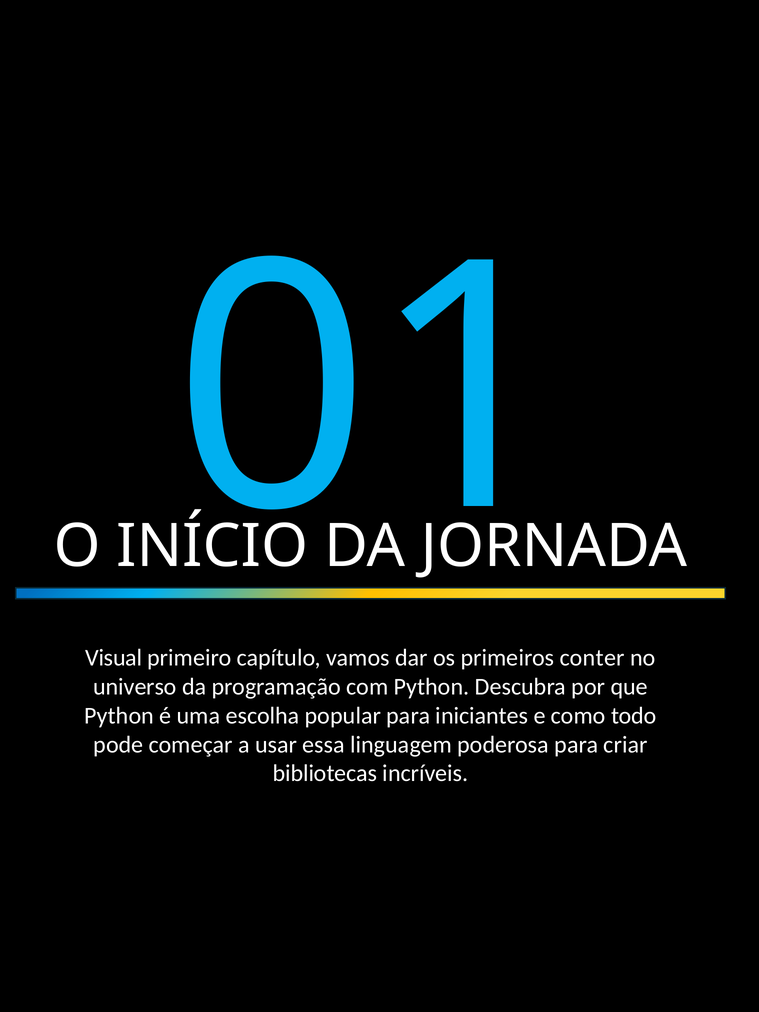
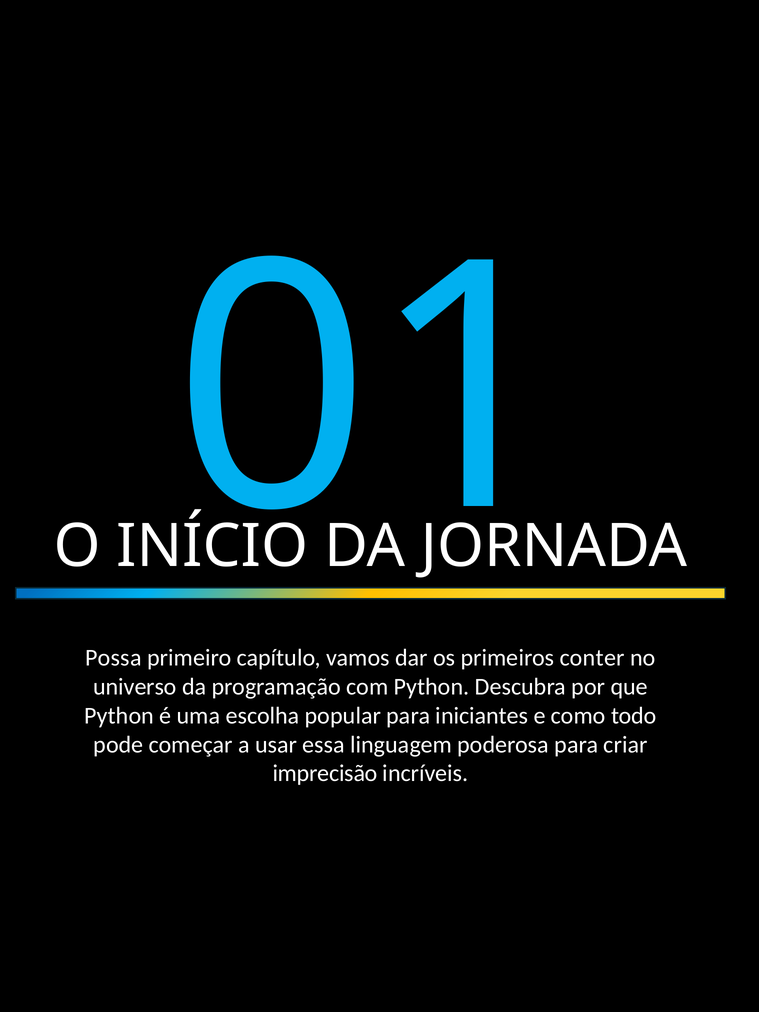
Visual: Visual -> Possa
bibliotecas: bibliotecas -> imprecisão
